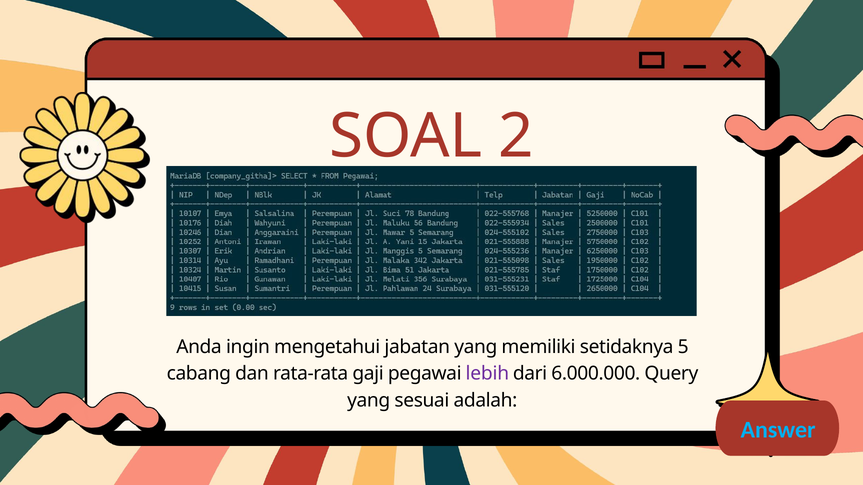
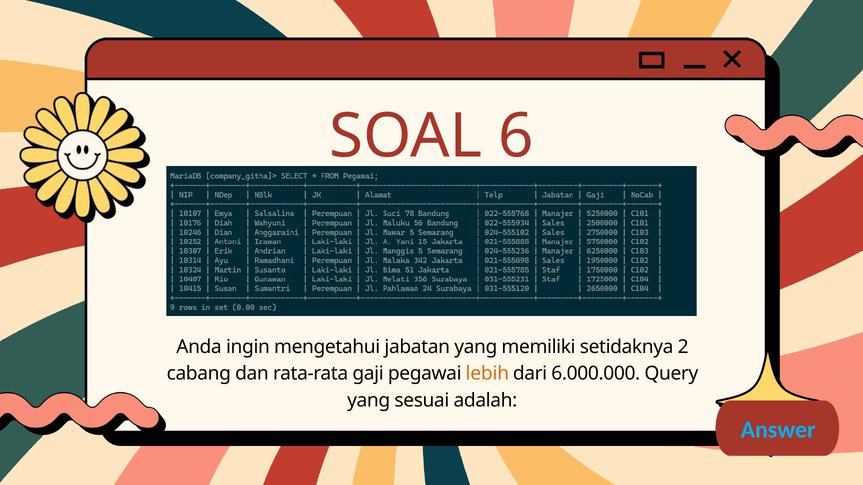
2: 2 -> 6
5: 5 -> 2
lebih colour: purple -> orange
